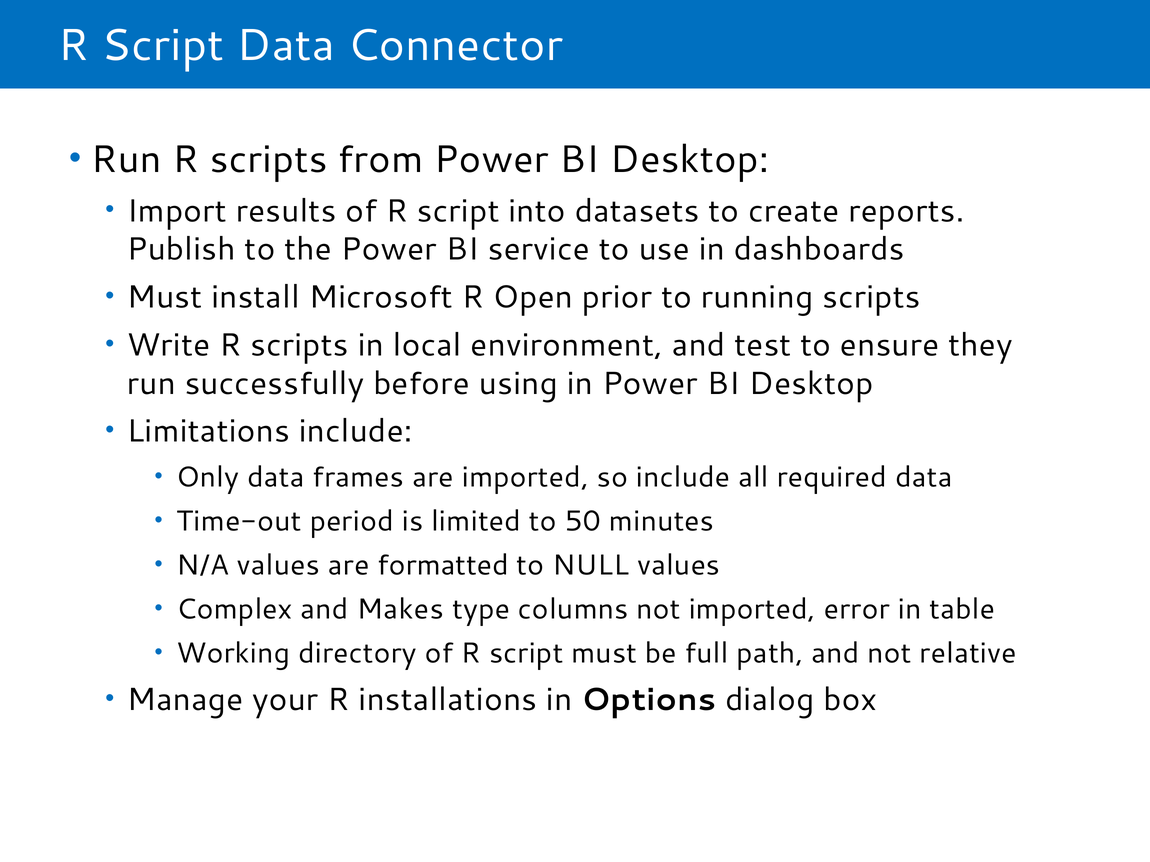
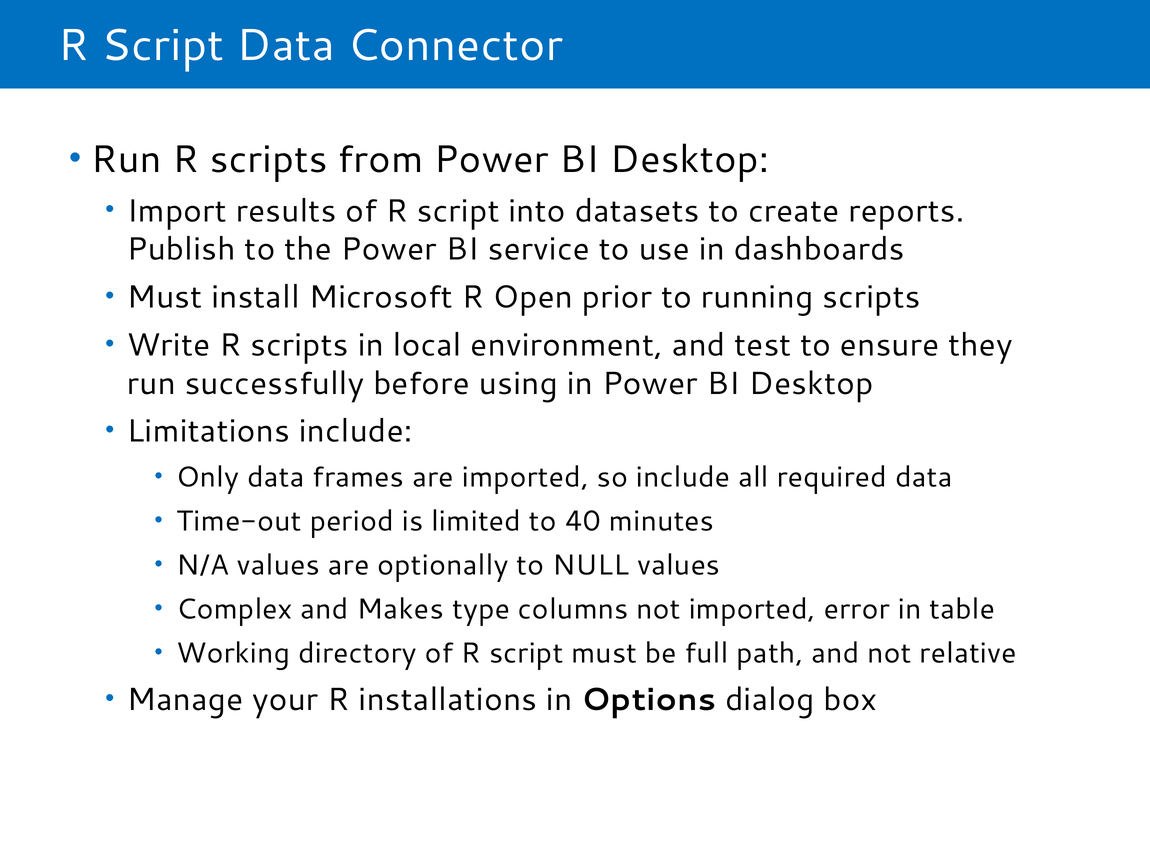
50: 50 -> 40
formatted: formatted -> optionally
